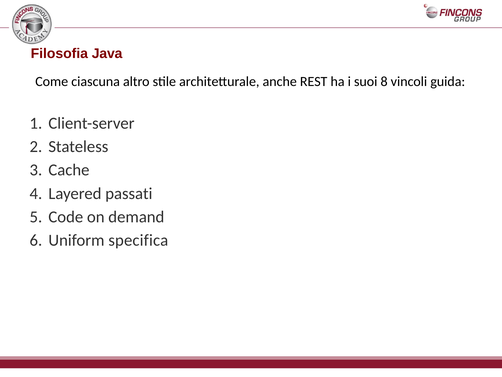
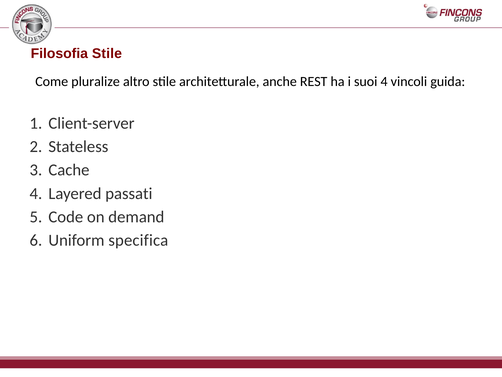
Filosofia Java: Java -> Stile
ciascuna: ciascuna -> pluralize
suoi 8: 8 -> 4
